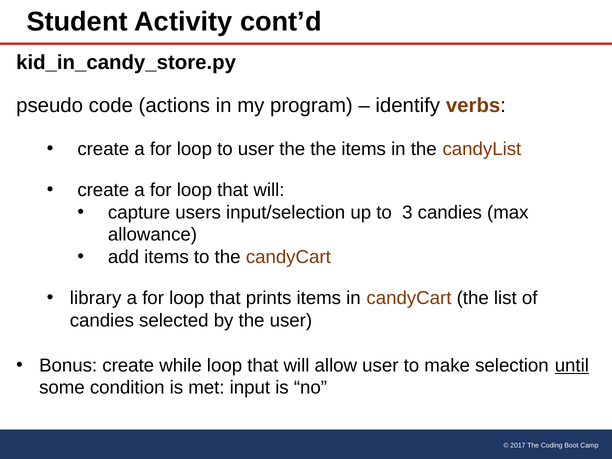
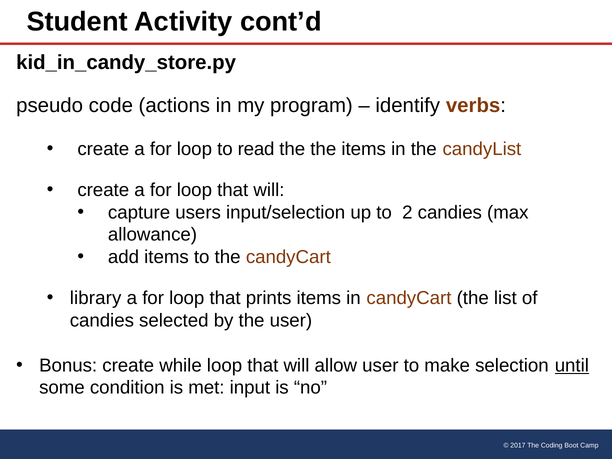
to user: user -> read
3: 3 -> 2
